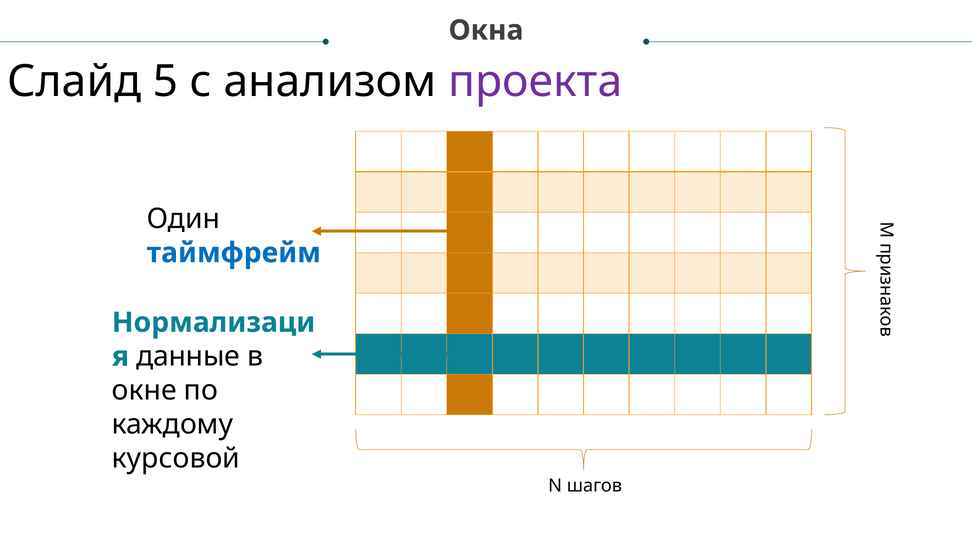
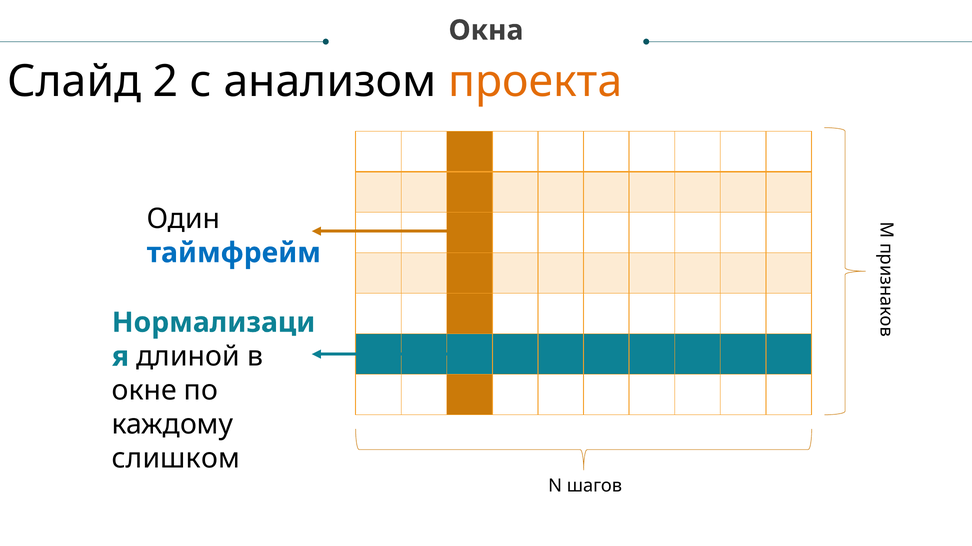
5: 5 -> 2
проекта colour: purple -> orange
данные: данные -> длиной
курсовой: курсовой -> слишком
